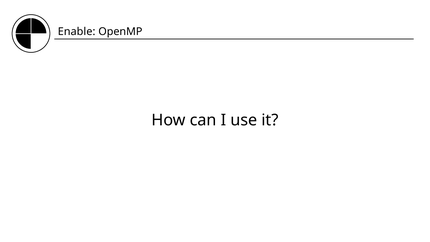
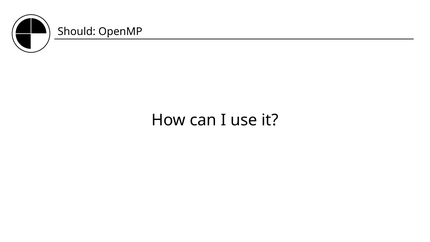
Enable: Enable -> Should
